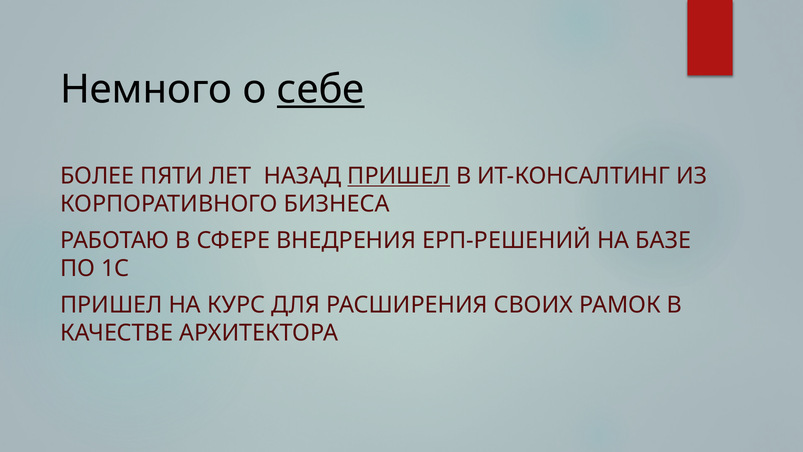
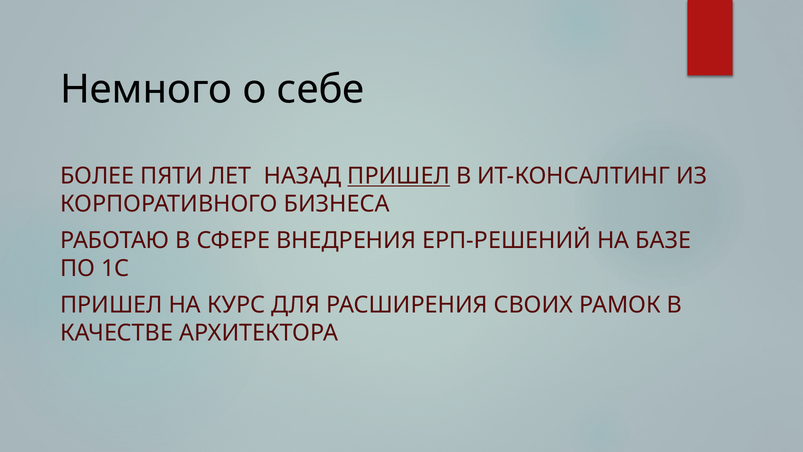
себе underline: present -> none
